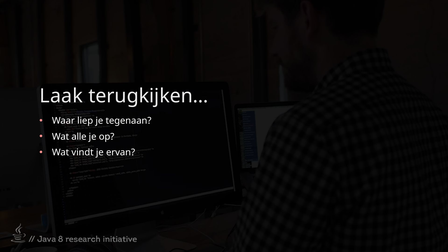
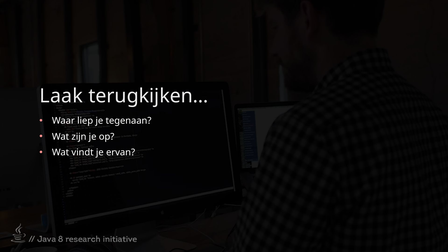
alle: alle -> zijn
